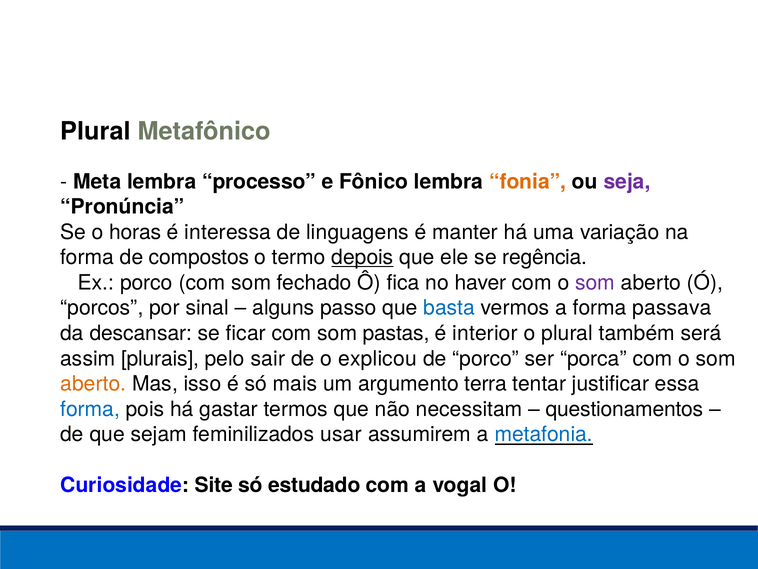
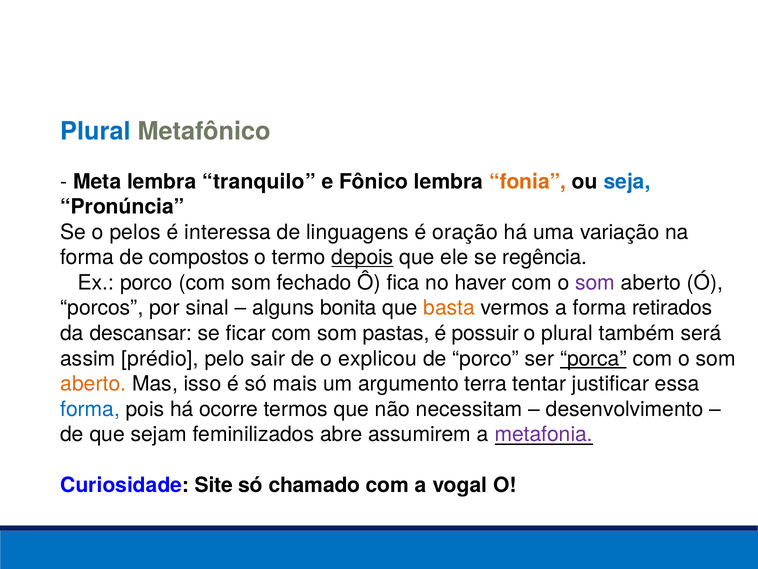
Plural at (96, 131) colour: black -> blue
processo: processo -> tranquilo
seja colour: purple -> blue
horas: horas -> pelos
manter: manter -> oração
passo: passo -> bonita
basta colour: blue -> orange
passava: passava -> retirados
interior: interior -> possuir
plurais: plurais -> prédio
porca underline: none -> present
gastar: gastar -> ocorre
questionamentos: questionamentos -> desenvolvimento
usar: usar -> abre
metafonia colour: blue -> purple
estudado: estudado -> chamado
